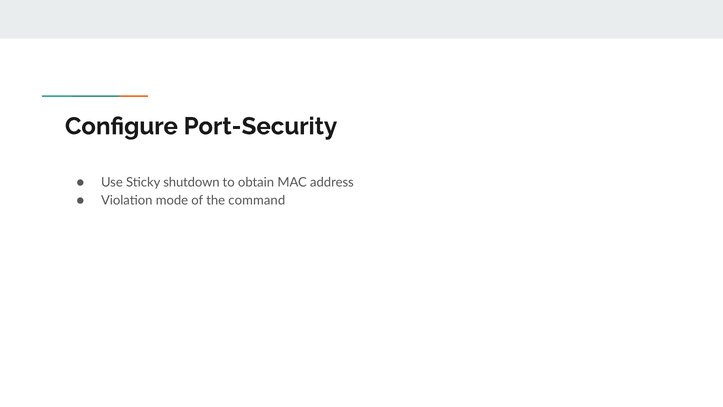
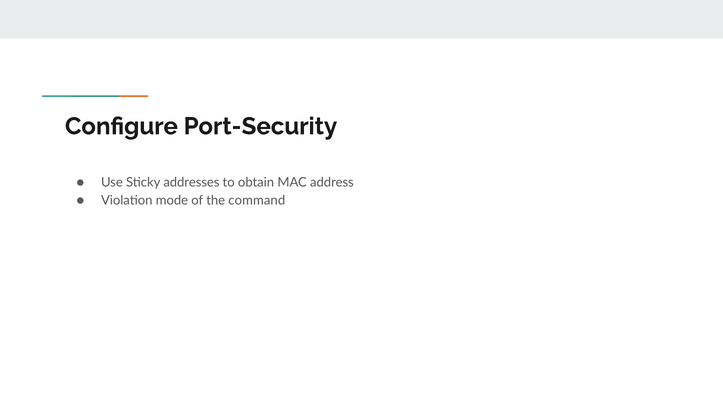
shutdown: shutdown -> addresses
